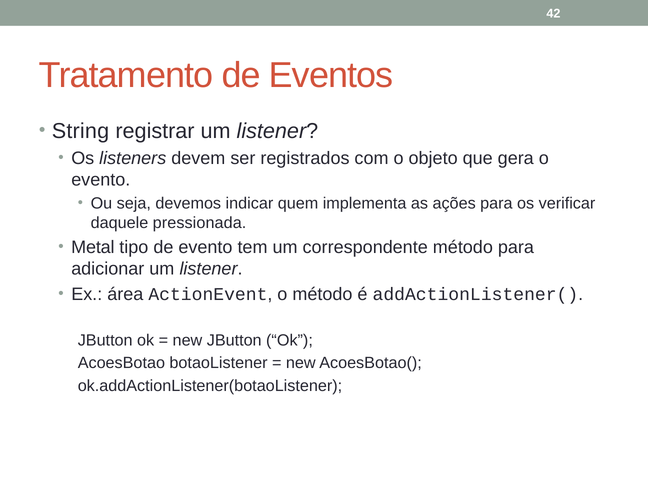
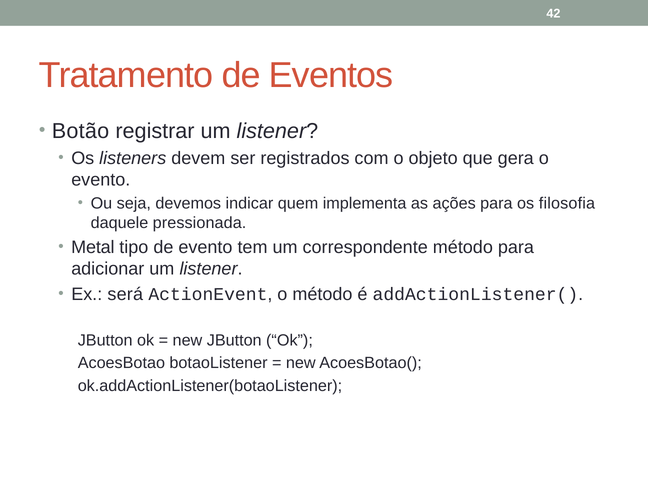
String: String -> Botão
verificar: verificar -> filosofia
área: área -> será
